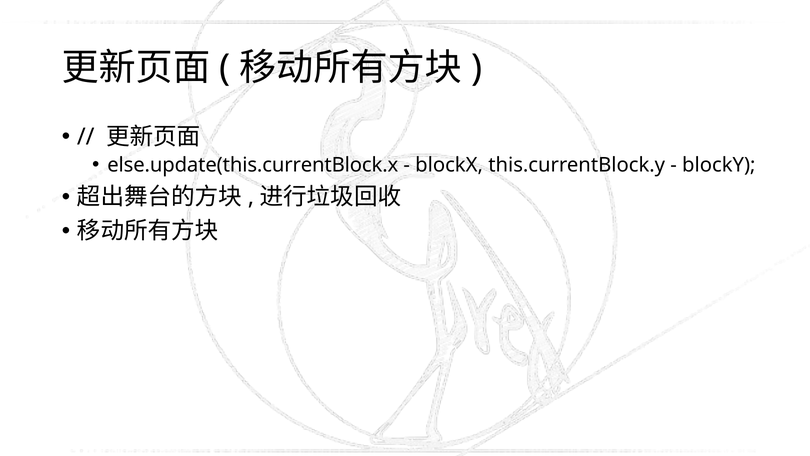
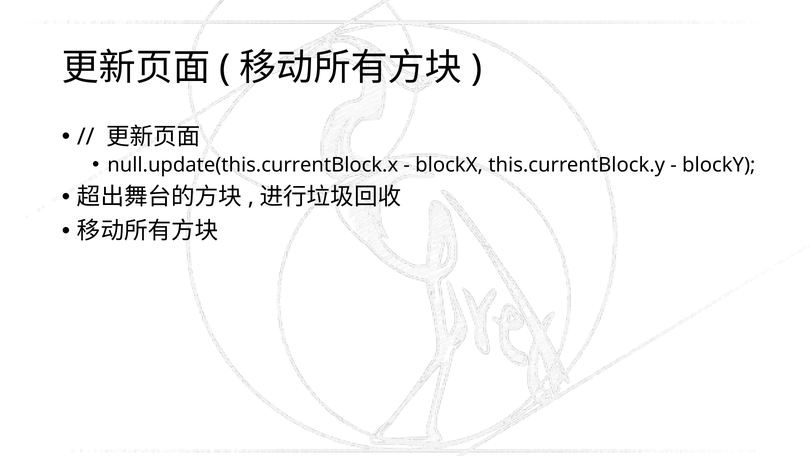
else.update(this.currentBlock.x: else.update(this.currentBlock.x -> null.update(this.currentBlock.x
